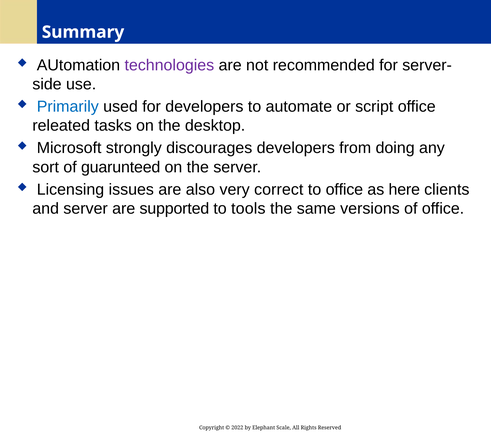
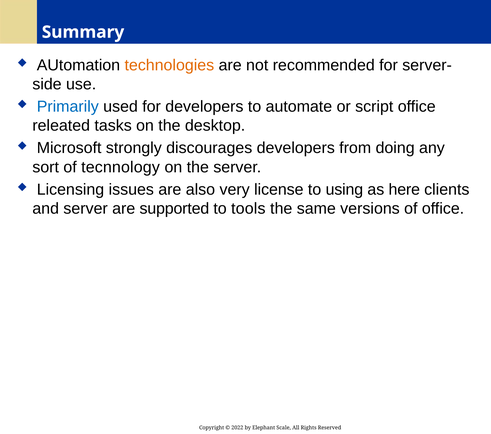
technologies colour: purple -> orange
guarunteed: guarunteed -> tecnnology
correct: correct -> license
to office: office -> using
